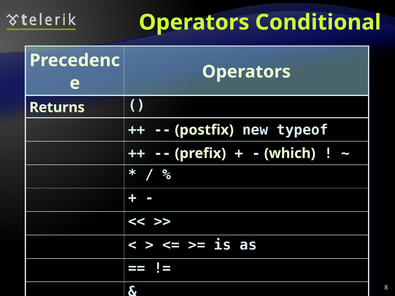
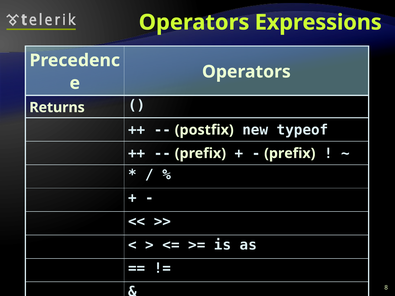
Conditional: Conditional -> Expressions
which at (290, 153): which -> prefix
